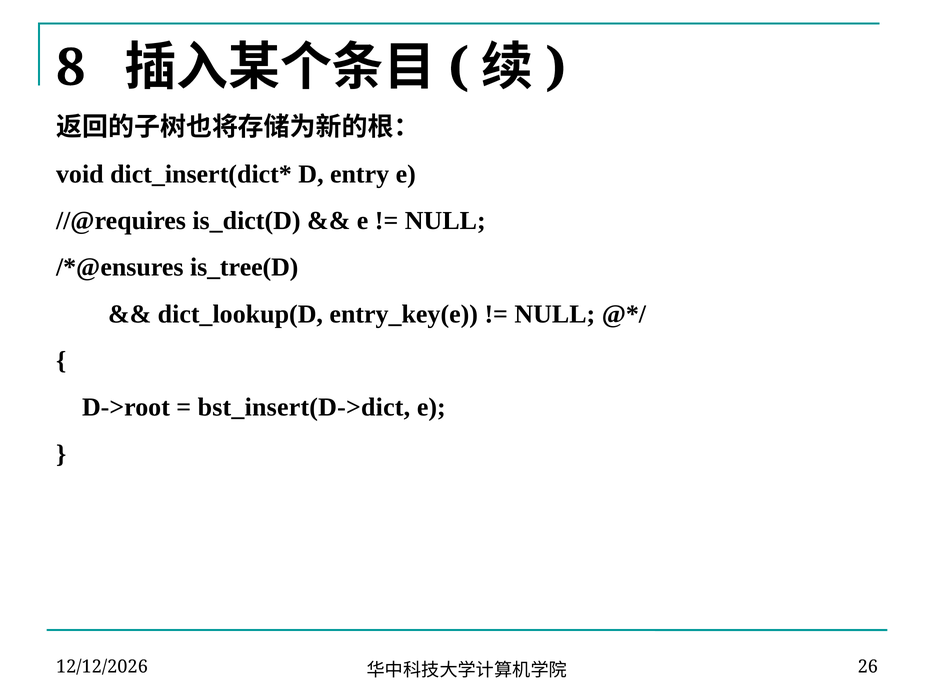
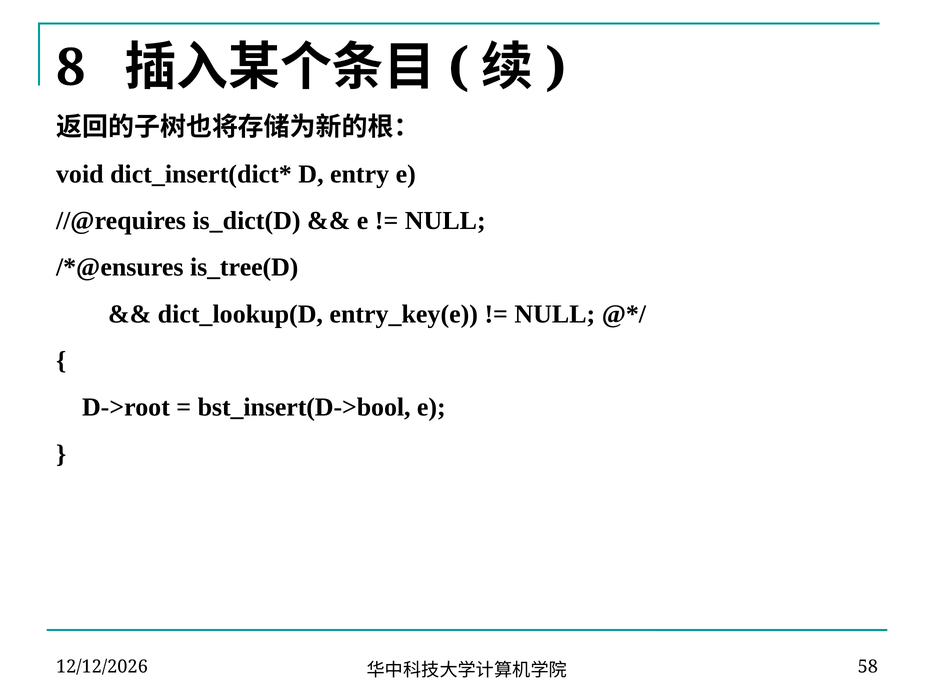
bst_insert(D->dict: bst_insert(D->dict -> bst_insert(D->bool
26: 26 -> 58
